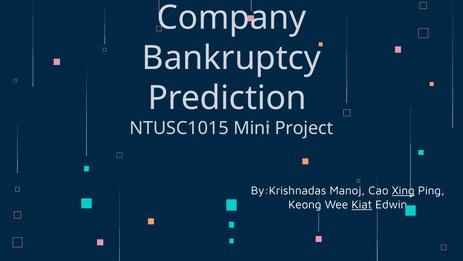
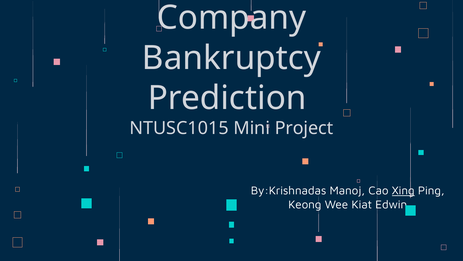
Kiat underline: present -> none
